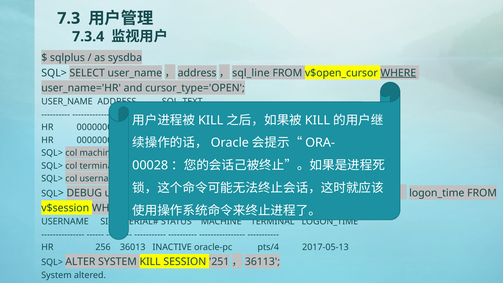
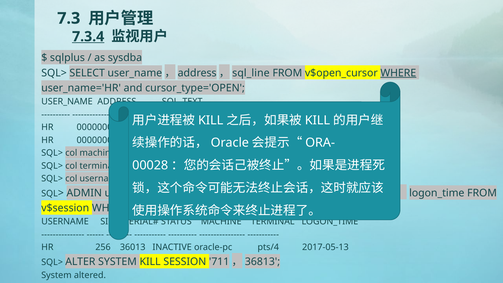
7.3.4 underline: none -> present
DEBUG: DEBUG -> ADMIN
251: 251 -> 711
36113: 36113 -> 36813
